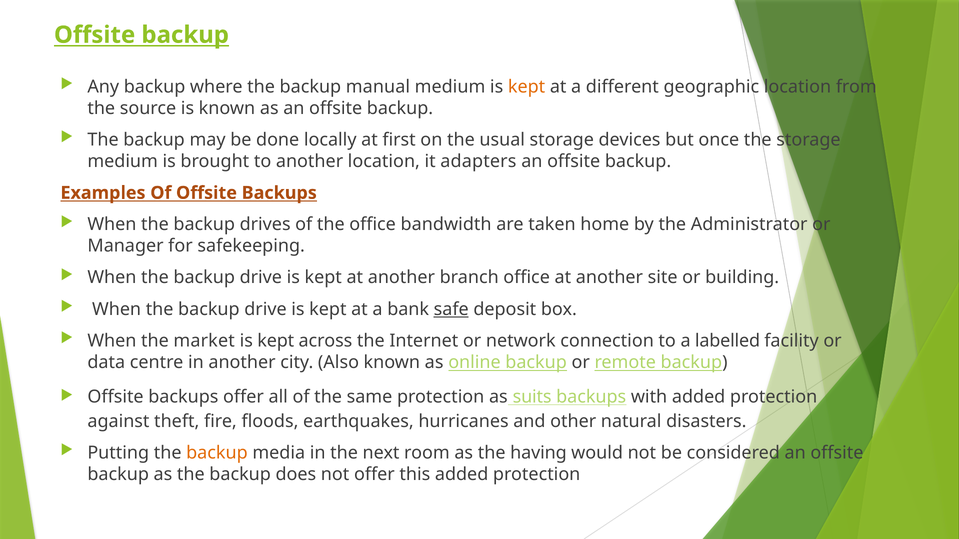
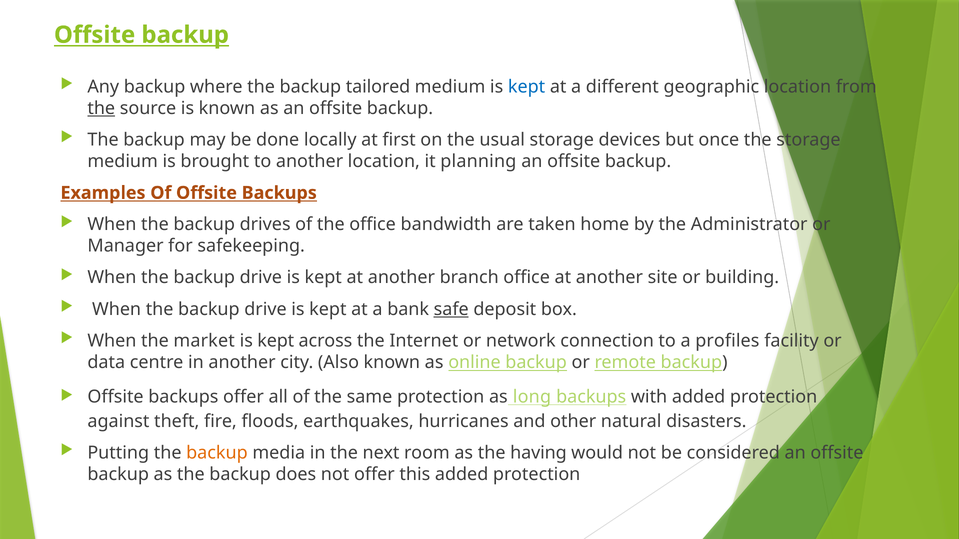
manual: manual -> tailored
kept at (527, 87) colour: orange -> blue
the at (101, 108) underline: none -> present
adapters: adapters -> planning
labelled: labelled -> profiles
suits: suits -> long
